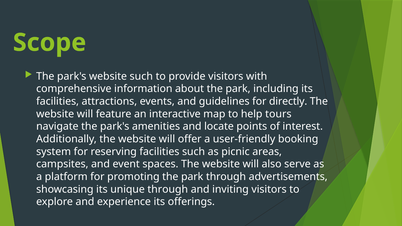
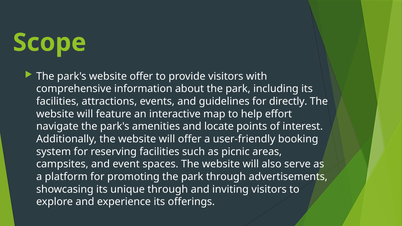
website such: such -> offer
tours: tours -> effort
